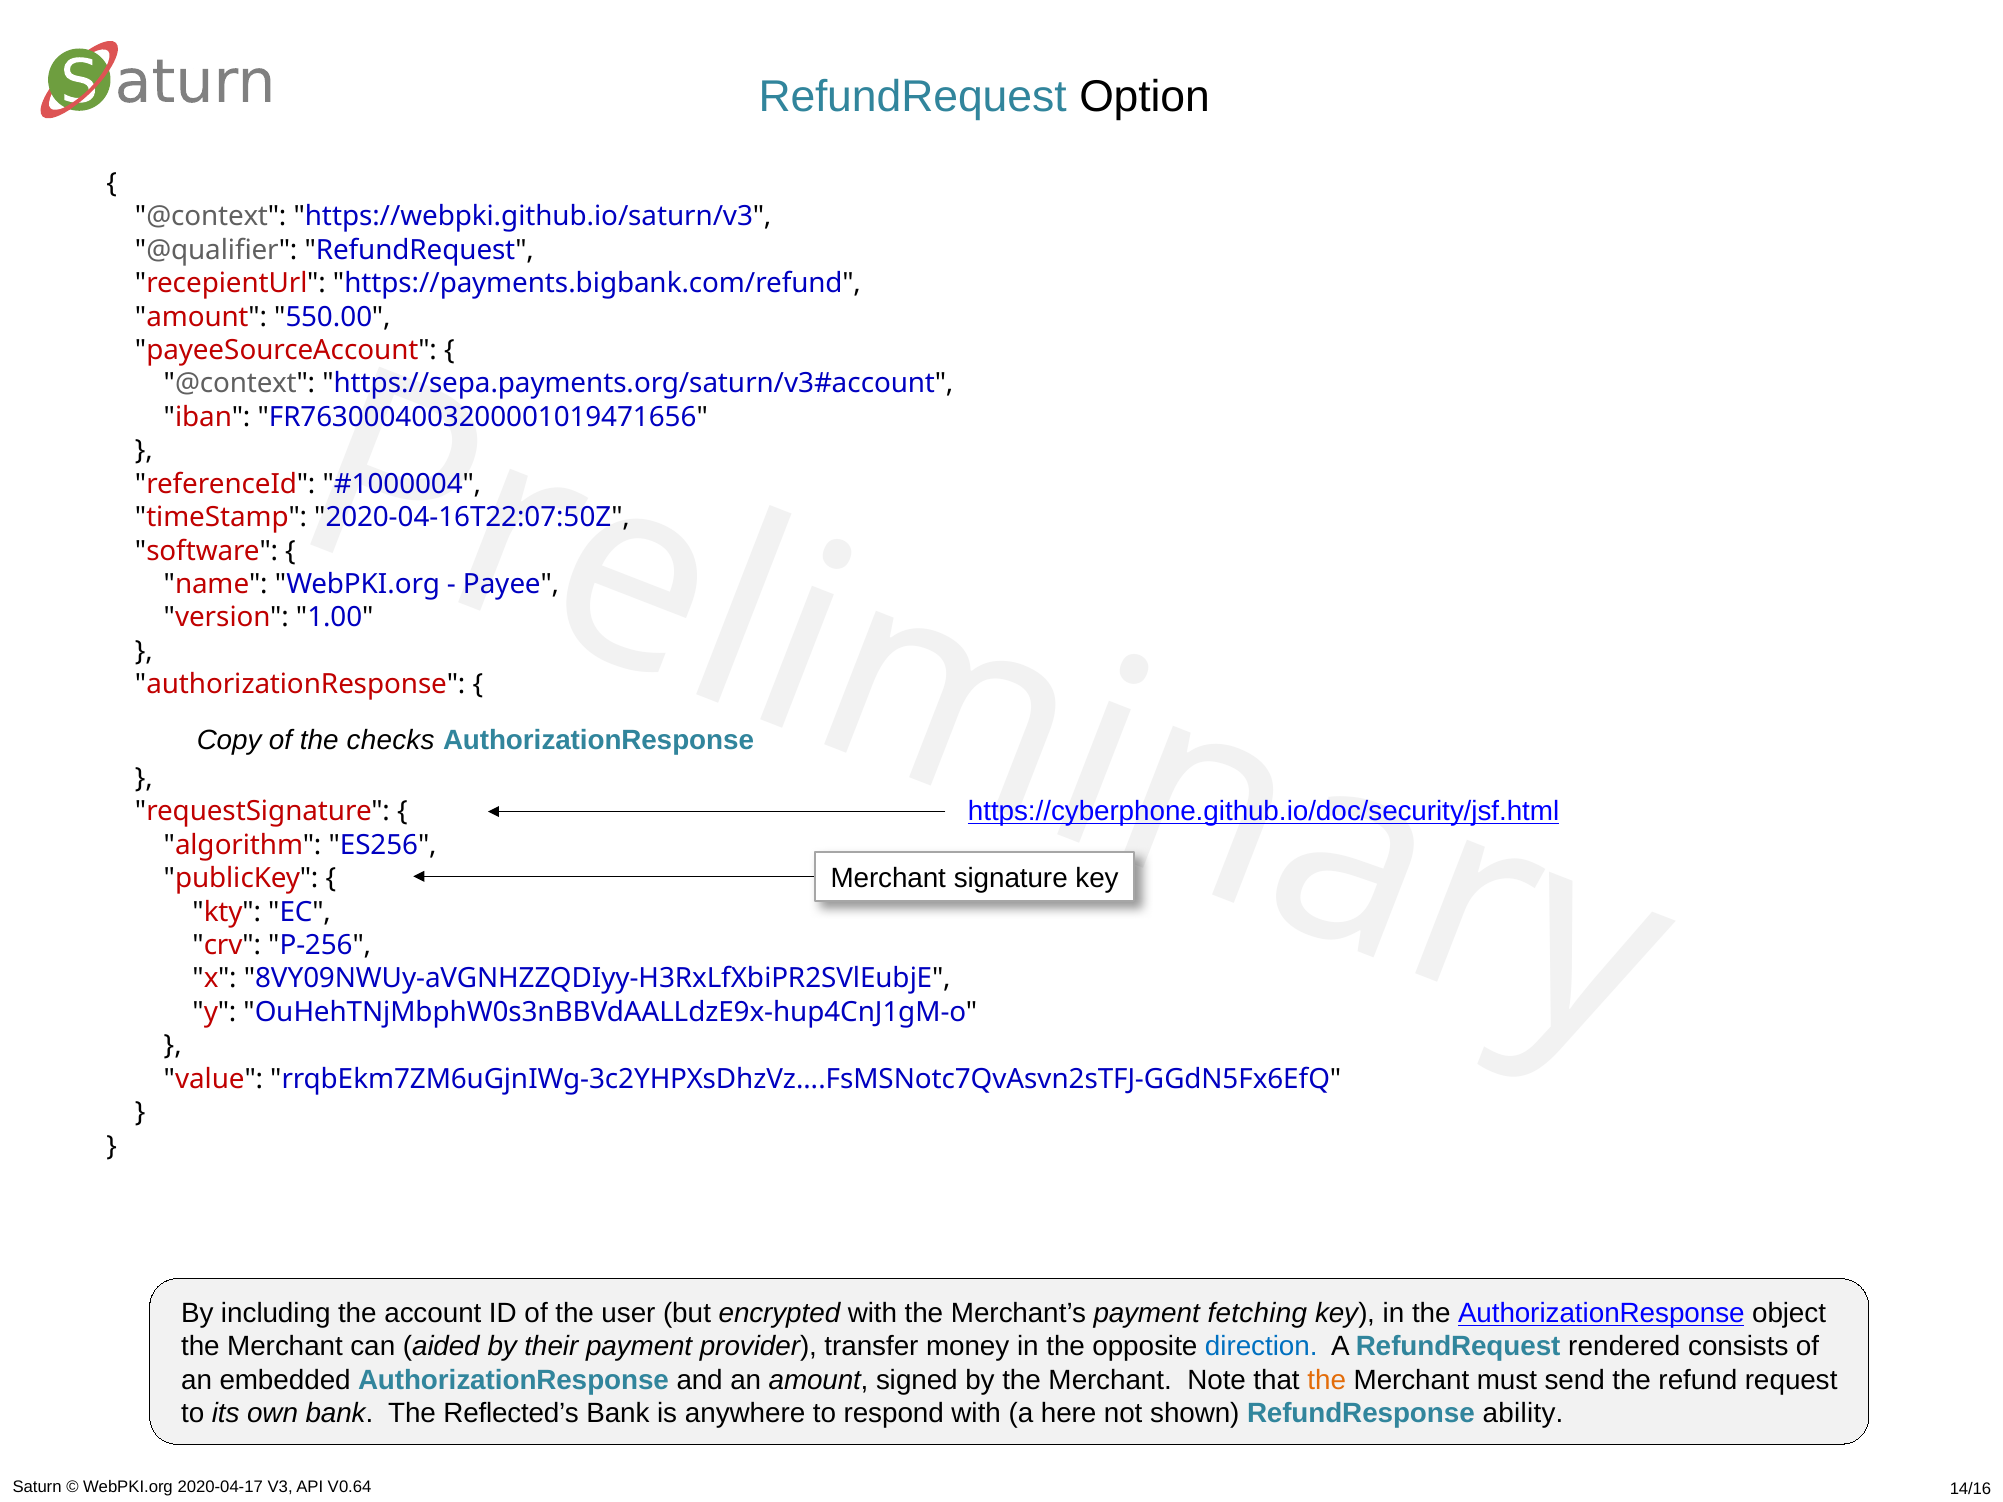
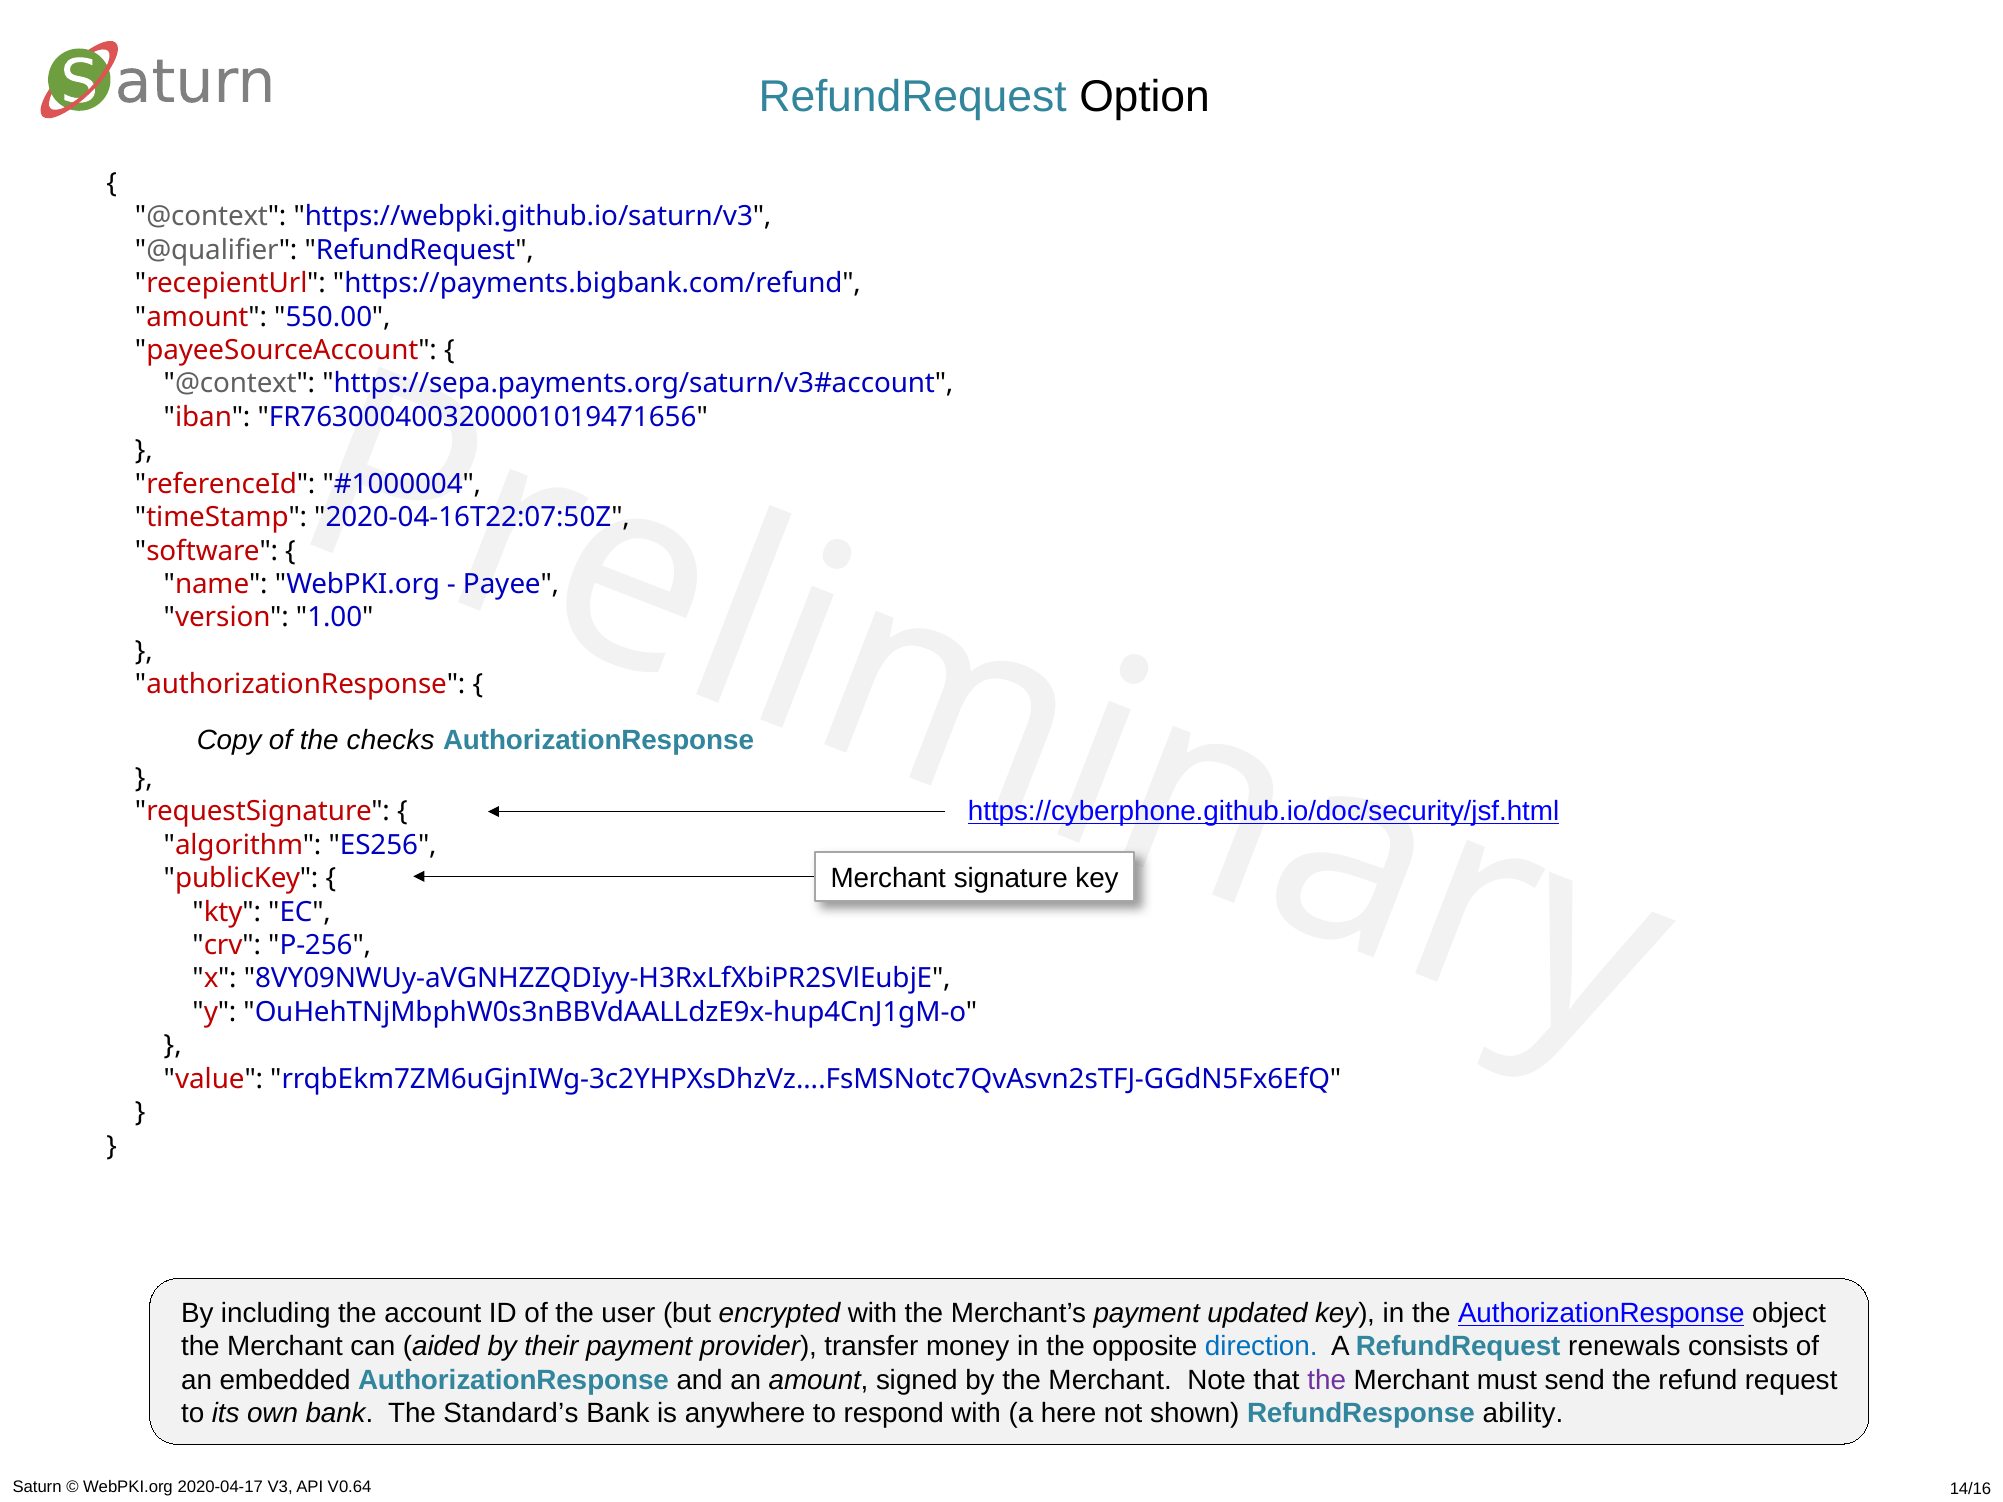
fetching: fetching -> updated
rendered: rendered -> renewals
the at (1327, 1380) colour: orange -> purple
Reflected’s: Reflected’s -> Standard’s
